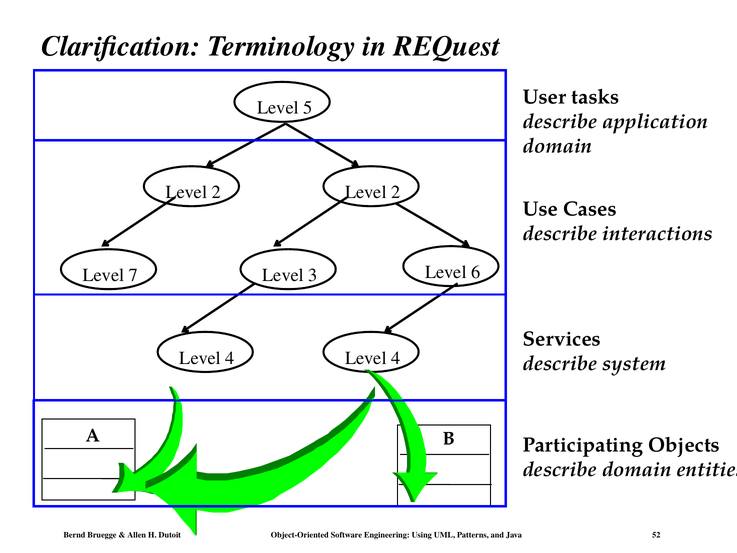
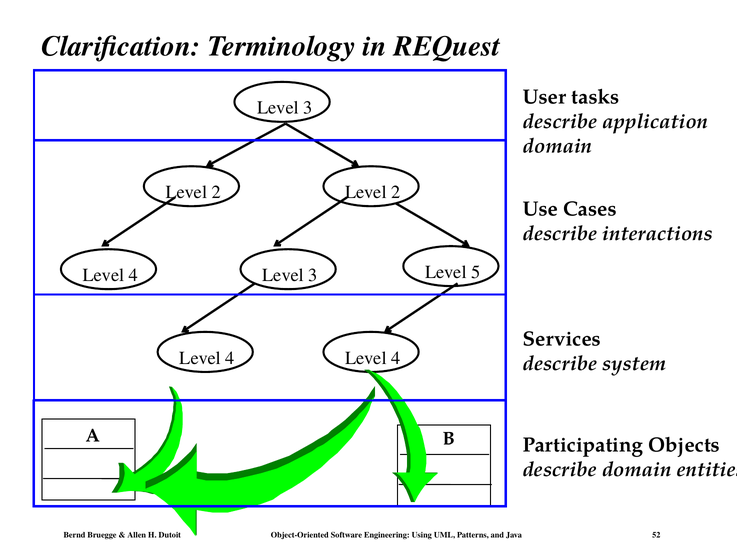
5 at (308, 108): 5 -> 3
6: 6 -> 5
7 at (133, 275): 7 -> 4
